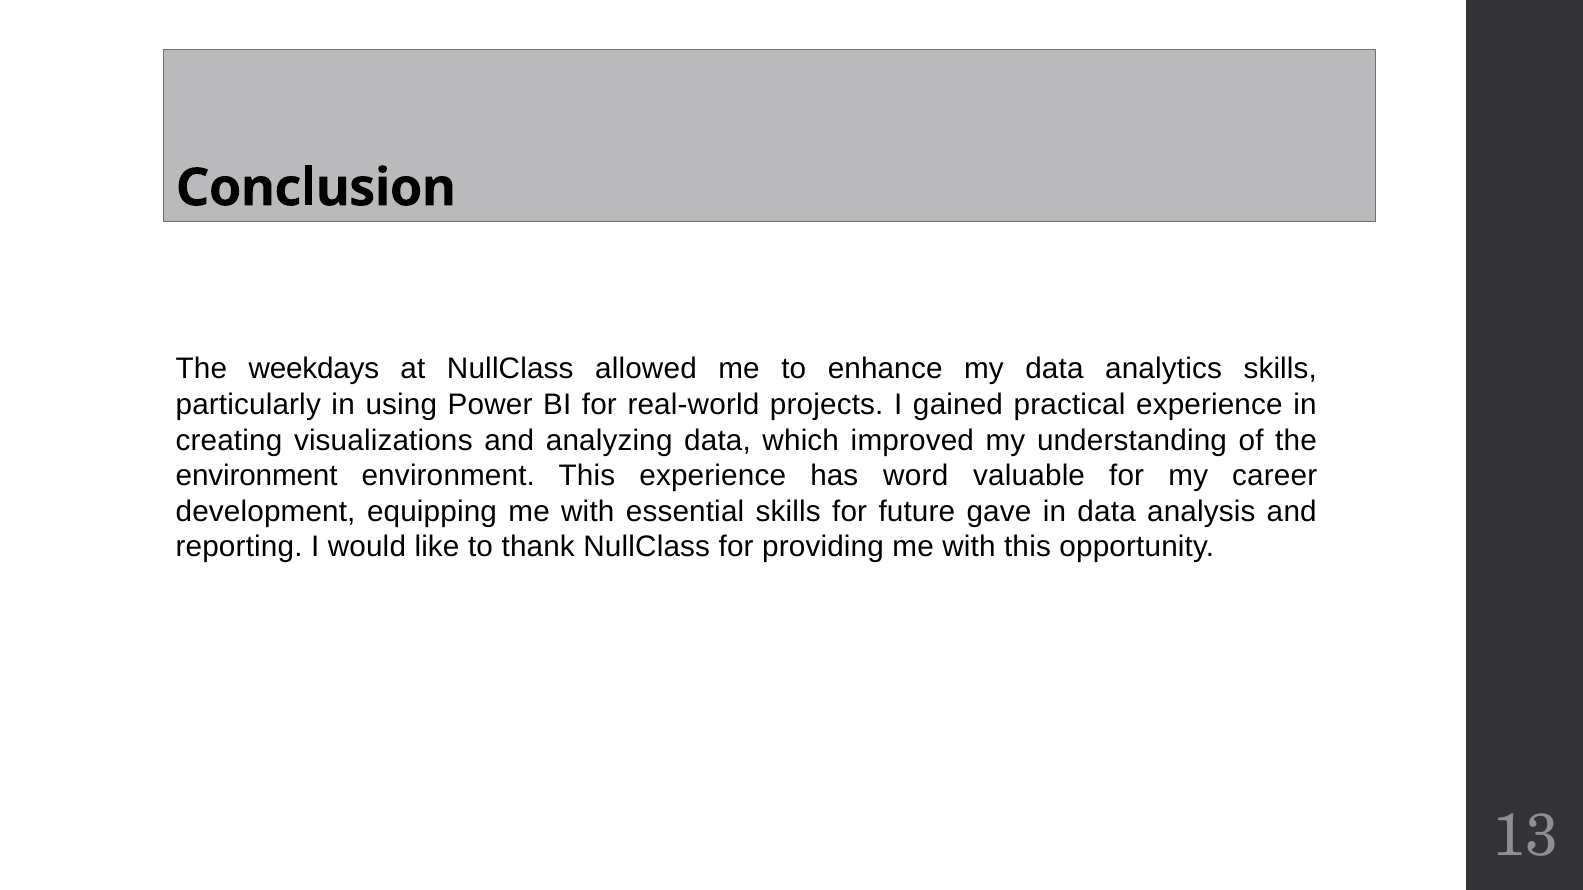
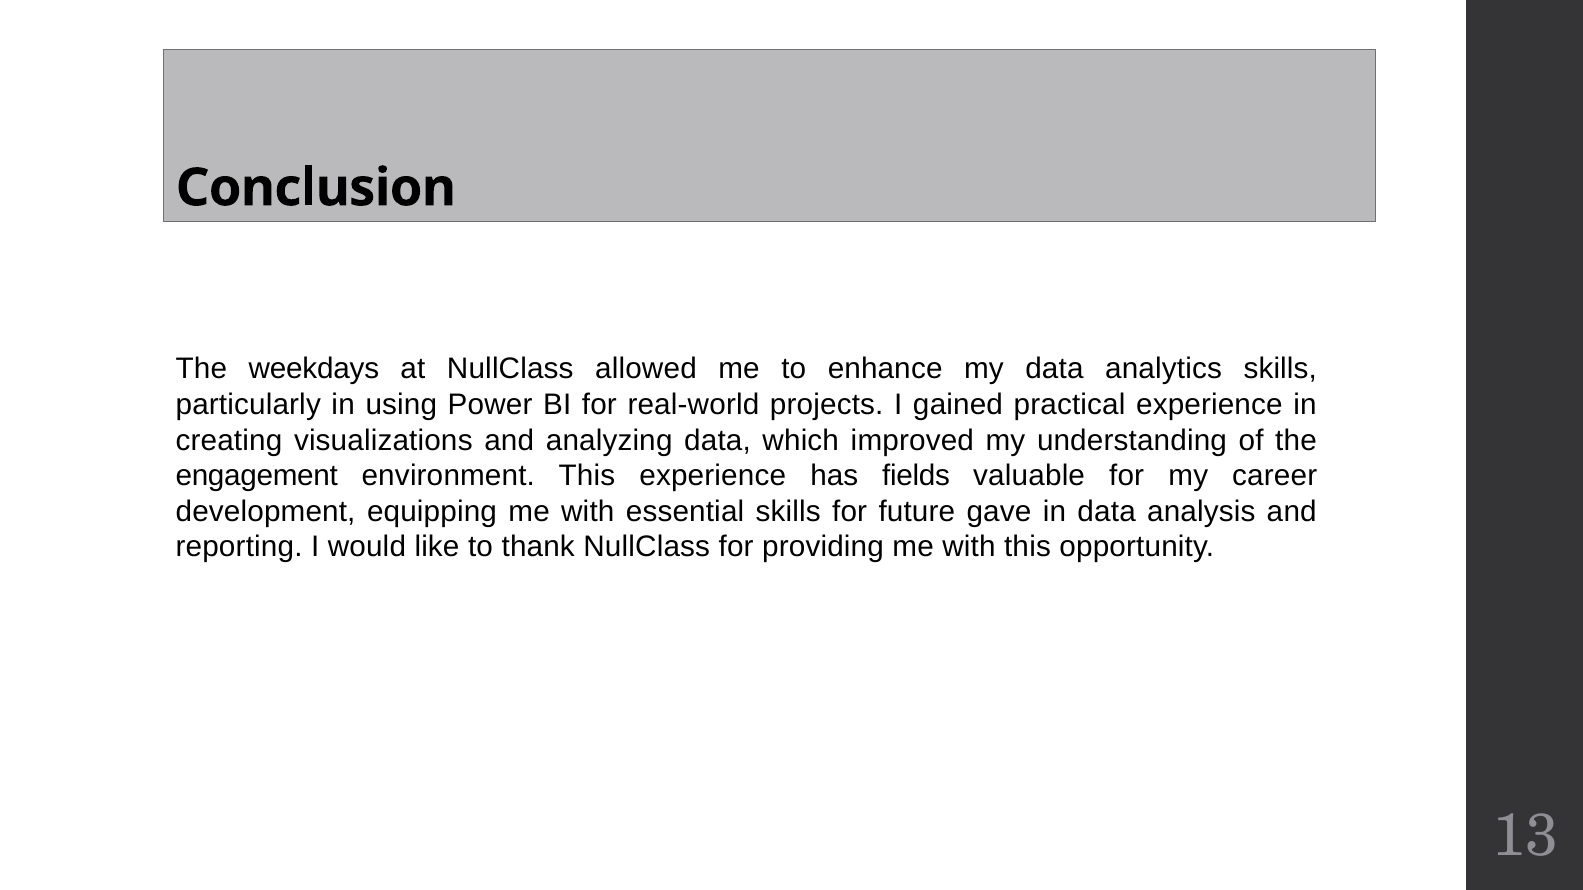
environment at (257, 476): environment -> engagement
word: word -> fields
